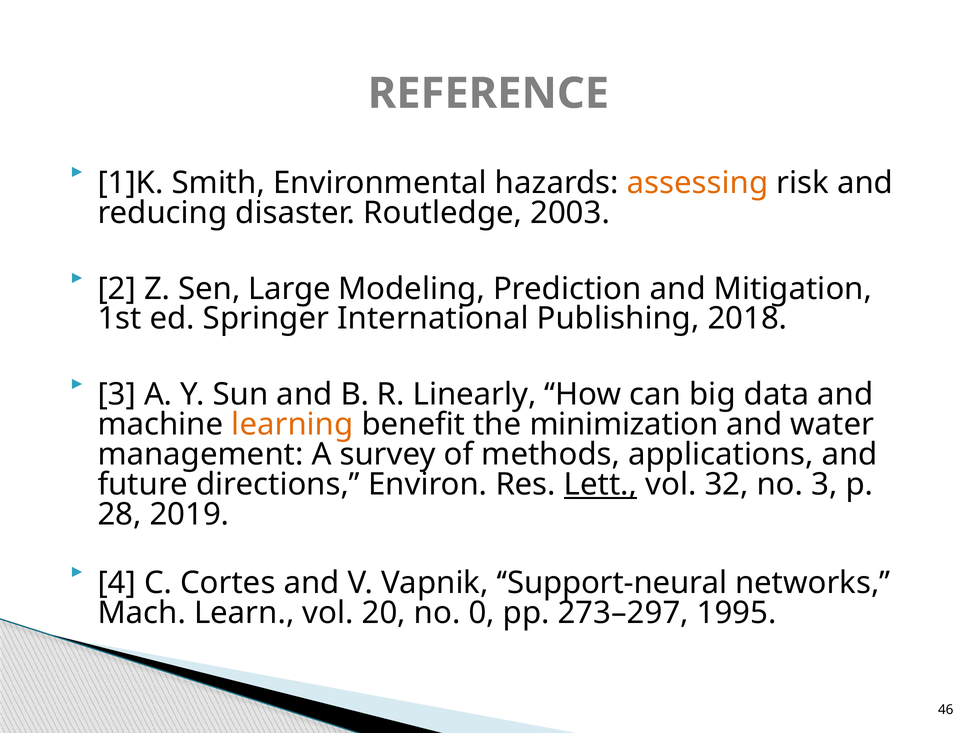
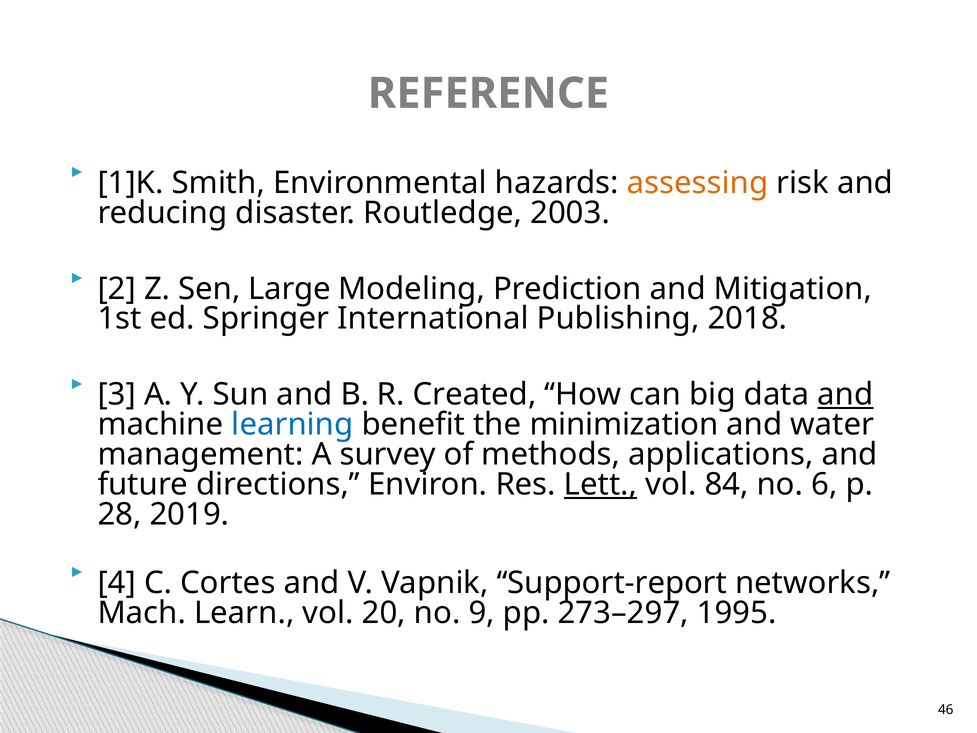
Linearly: Linearly -> Created
and at (845, 395) underline: none -> present
learning colour: orange -> blue
32: 32 -> 84
no 3: 3 -> 6
Support-neural: Support-neural -> Support-report
0: 0 -> 9
